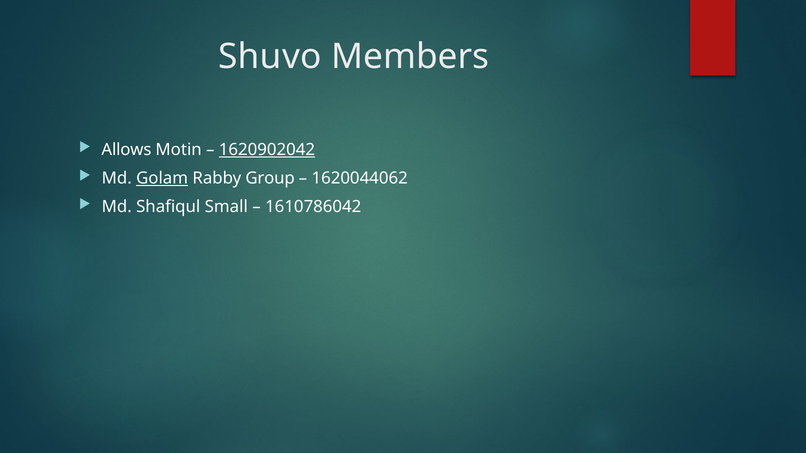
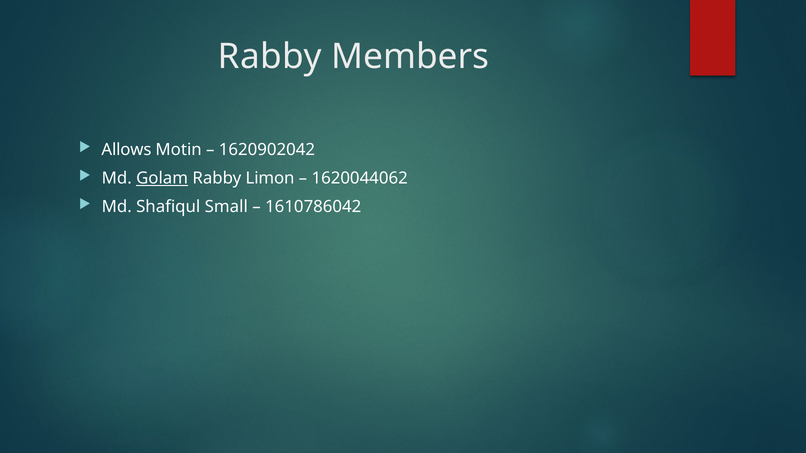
Shuvo at (270, 57): Shuvo -> Rabby
1620902042 underline: present -> none
Group: Group -> Limon
